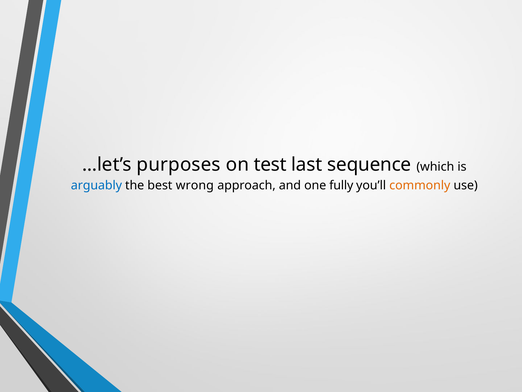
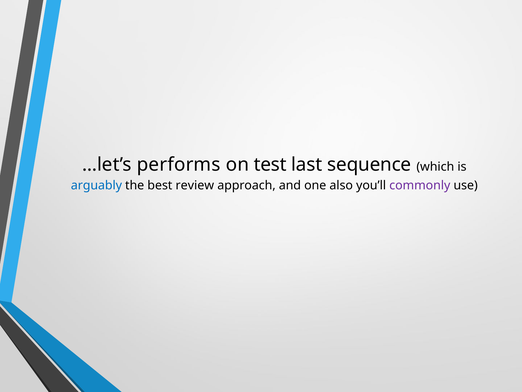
purposes: purposes -> performs
wrong: wrong -> review
fully: fully -> also
commonly colour: orange -> purple
